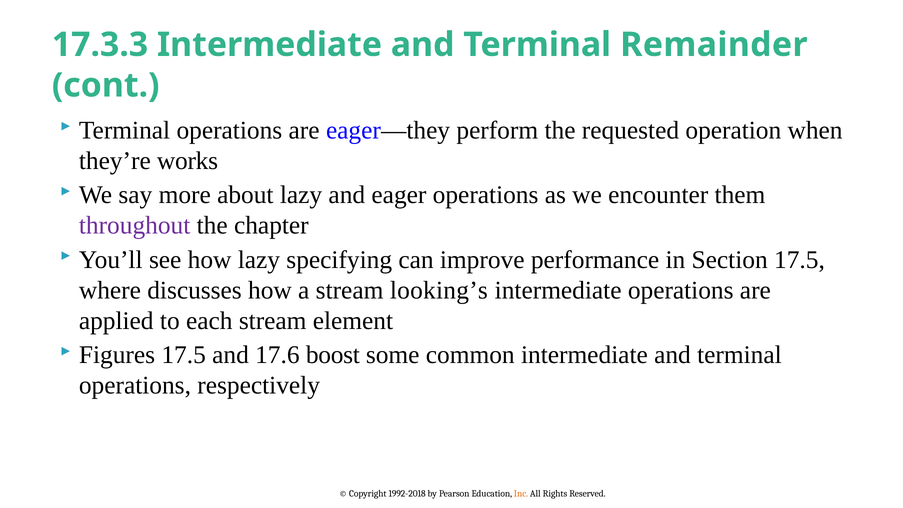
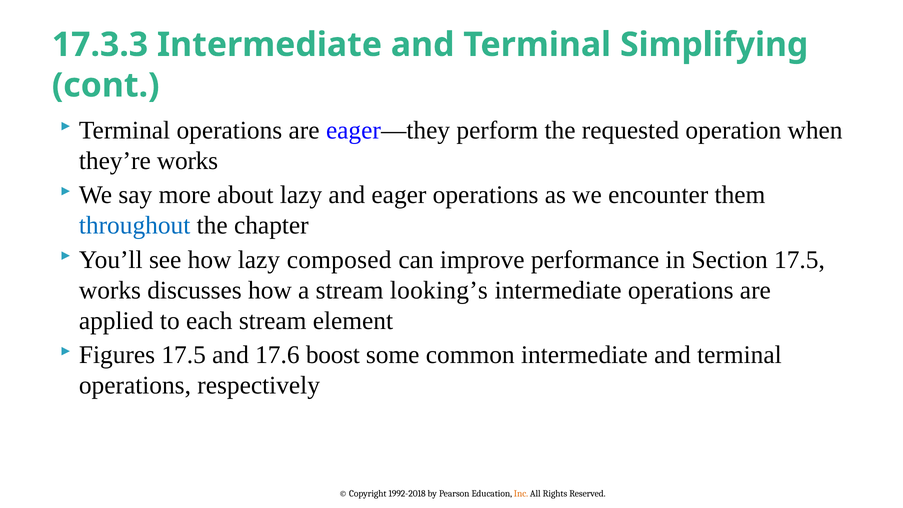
Remainder: Remainder -> Simplifying
throughout colour: purple -> blue
specifying: specifying -> composed
where at (110, 290): where -> works
